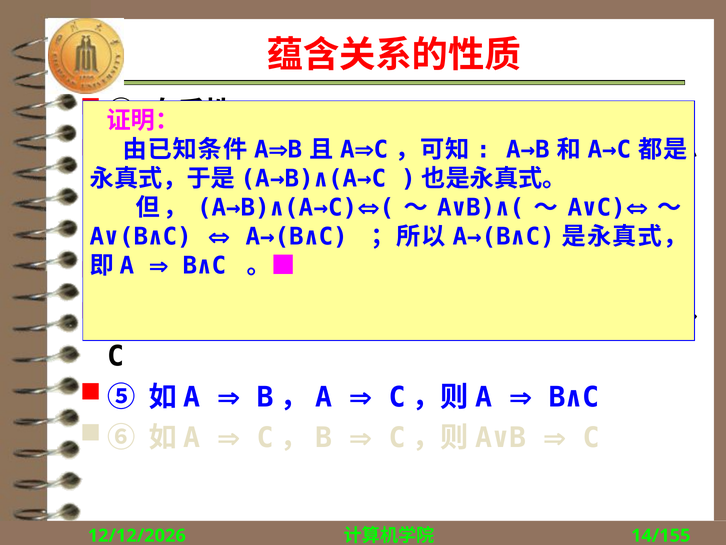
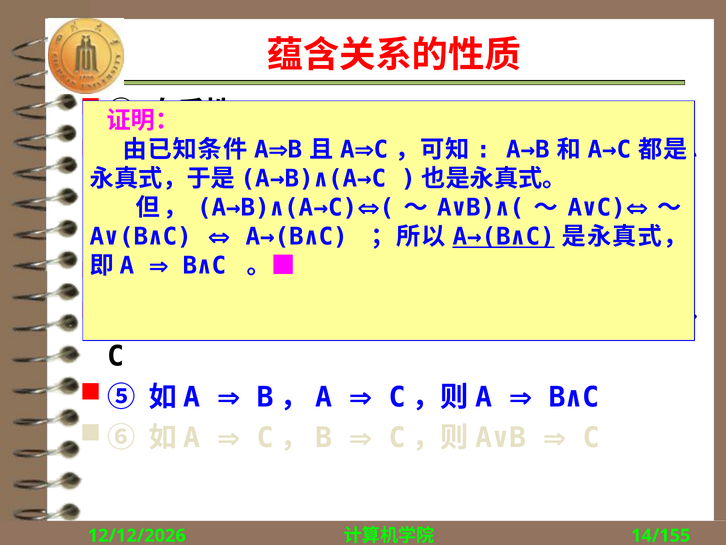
A→(B∧C at (504, 237) underline: none -> present
